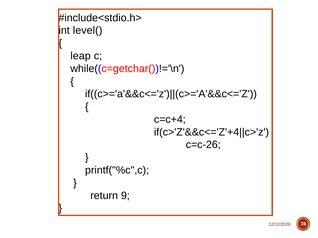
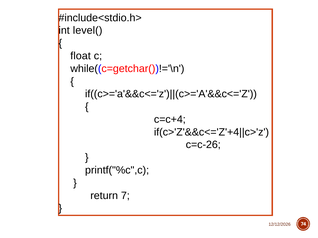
leap: leap -> float
9: 9 -> 7
